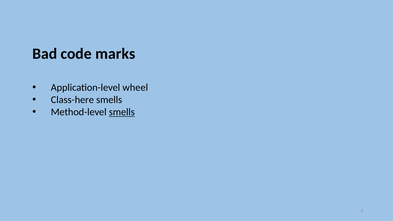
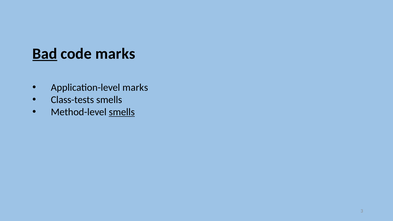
Bad underline: none -> present
Application-level wheel: wheel -> marks
Class-here: Class-here -> Class-tests
